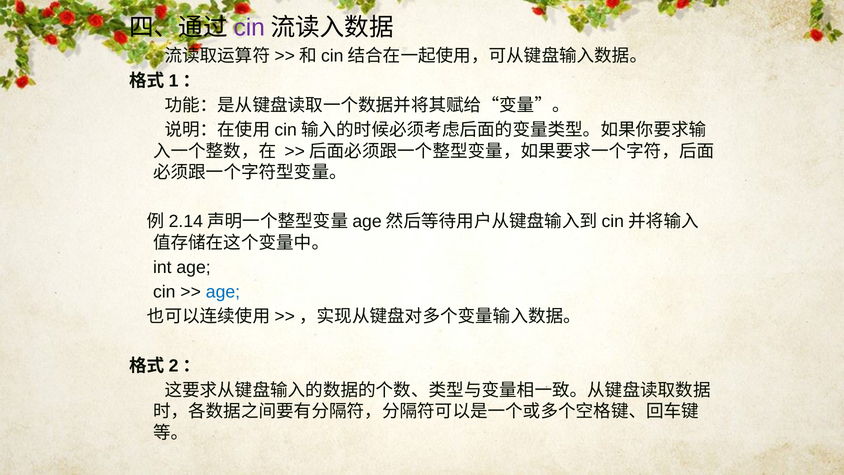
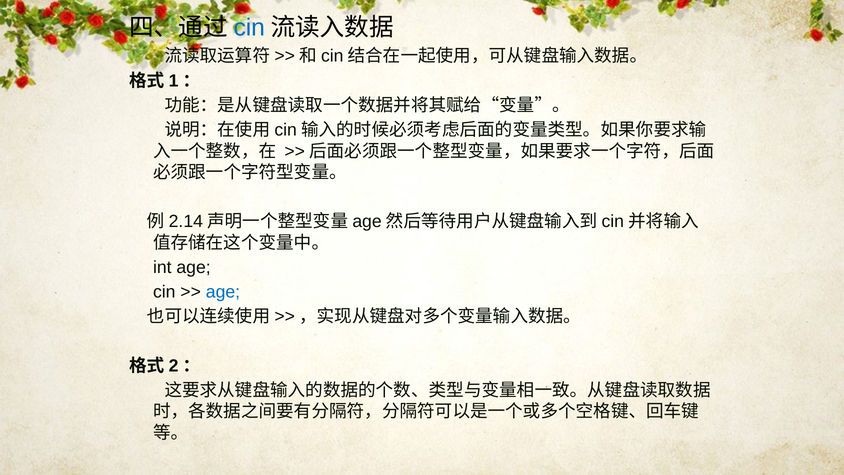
cin at (249, 28) colour: purple -> blue
